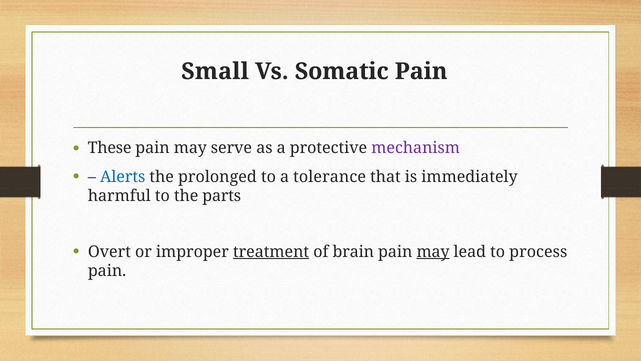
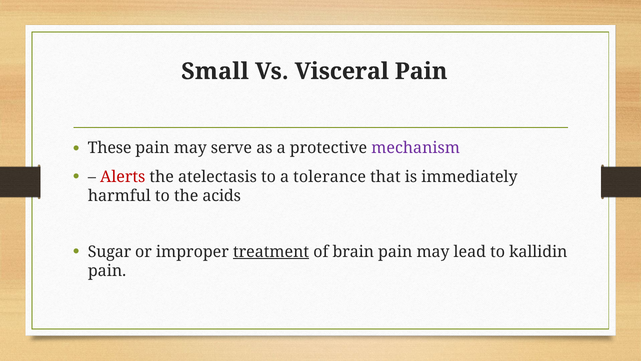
Somatic: Somatic -> Visceral
Alerts colour: blue -> red
prolonged: prolonged -> atelectasis
parts: parts -> acids
Overt: Overt -> Sugar
may at (433, 251) underline: present -> none
process: process -> kallidin
